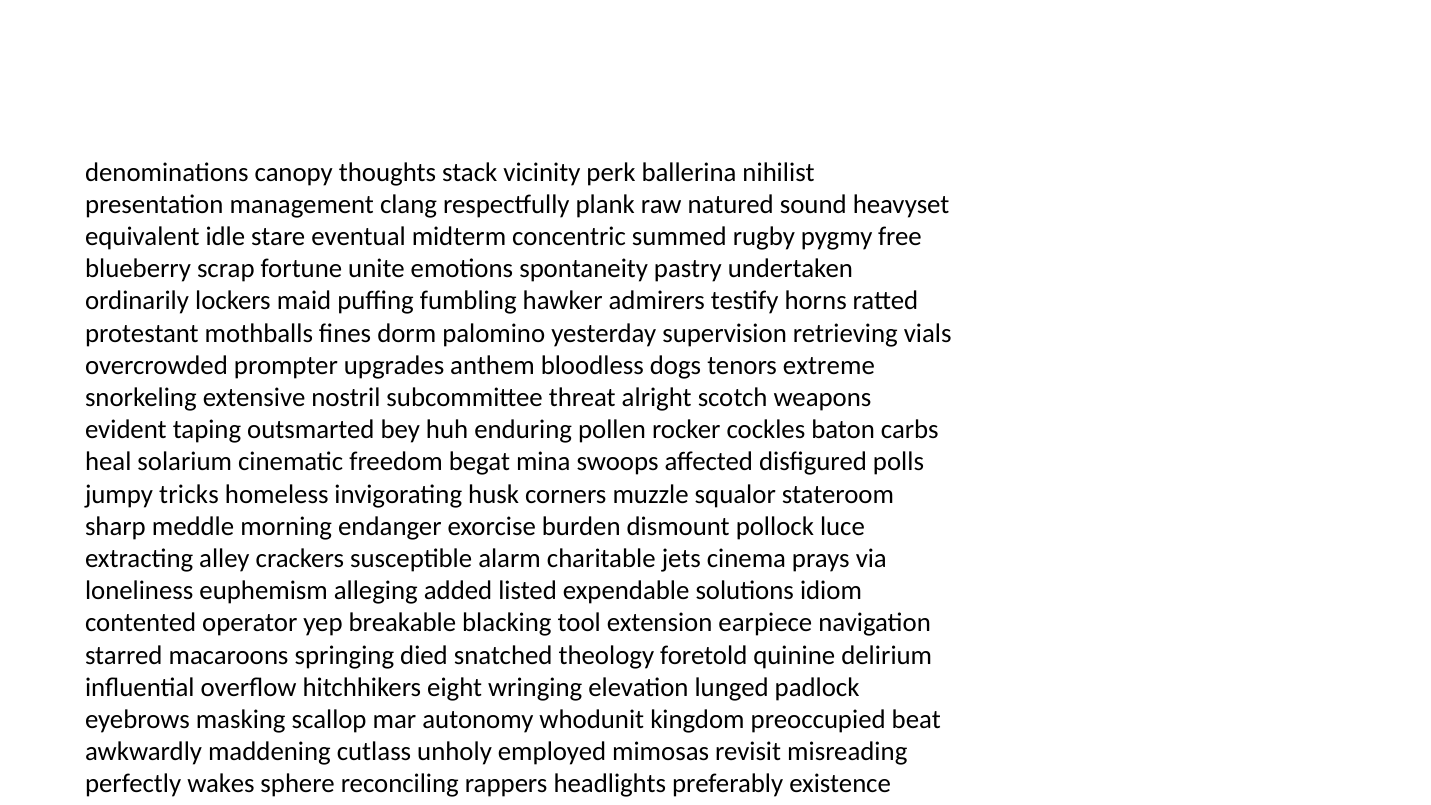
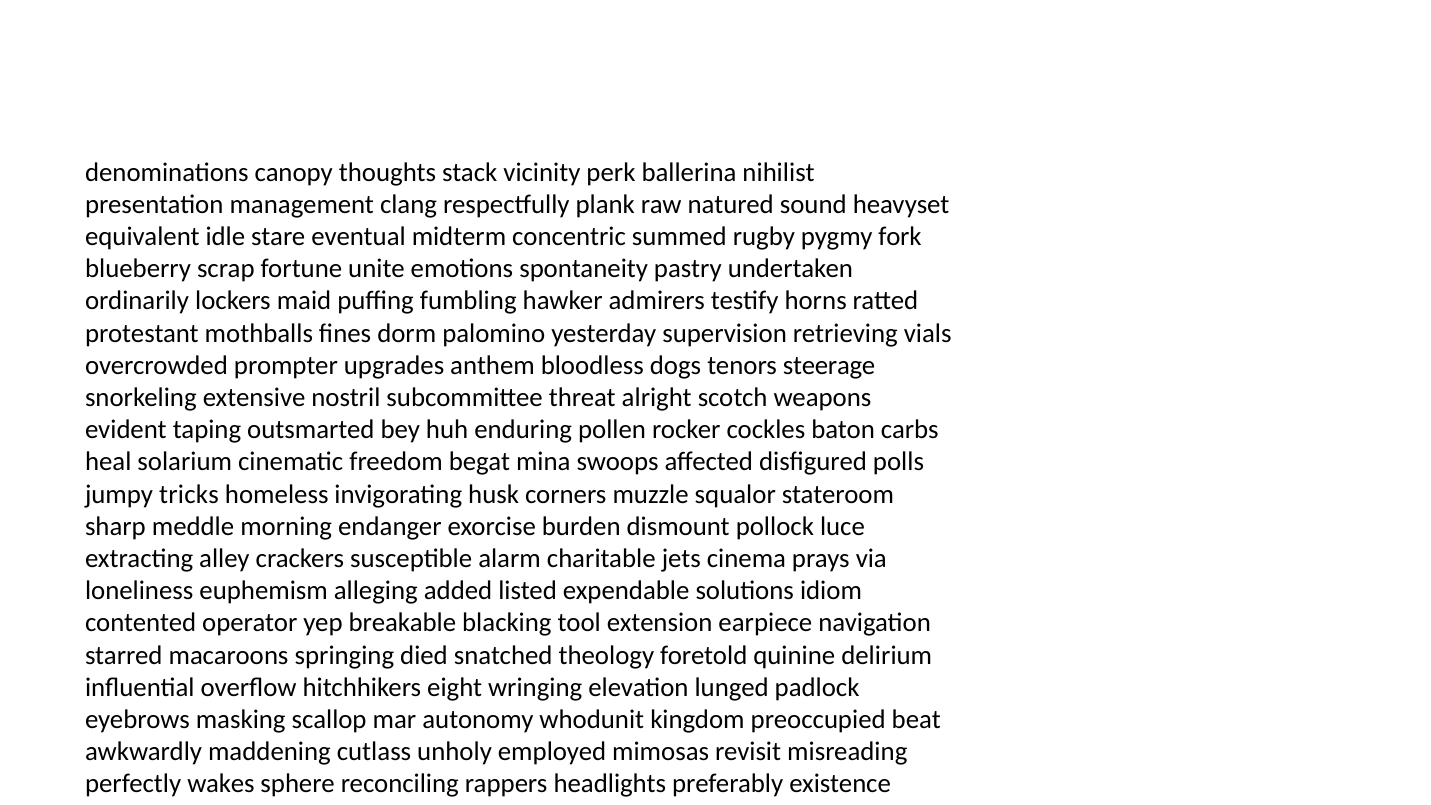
free: free -> fork
tenors extreme: extreme -> steerage
